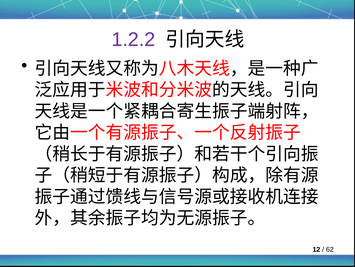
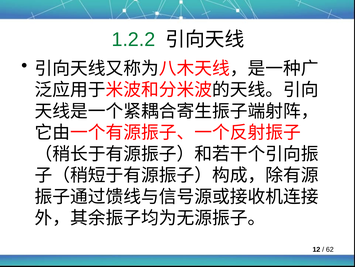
1.2.2 colour: purple -> green
